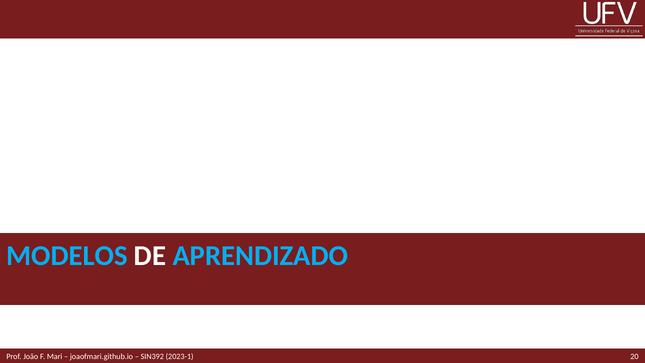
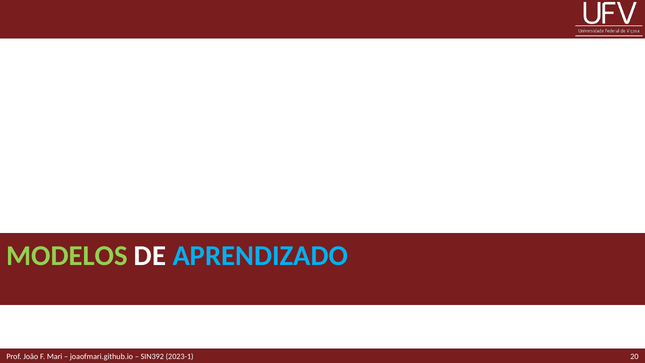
MODELOS colour: light blue -> light green
